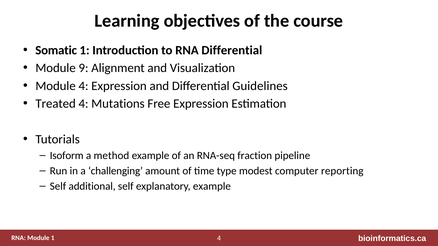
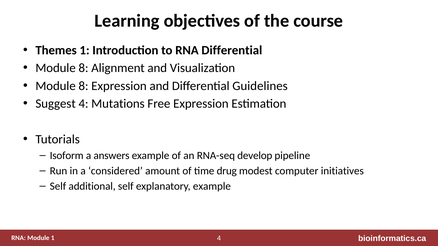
Somatic: Somatic -> Themes
9 at (83, 68): 9 -> 8
4 at (83, 86): 4 -> 8
Treated: Treated -> Suggest
method: method -> answers
fraction: fraction -> develop
challenging: challenging -> considered
type: type -> drug
reporting: reporting -> initiatives
